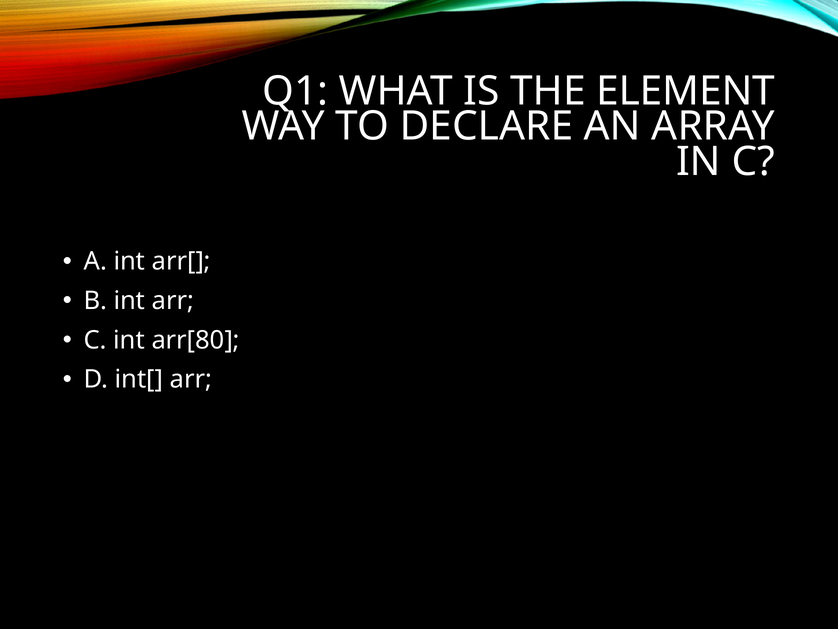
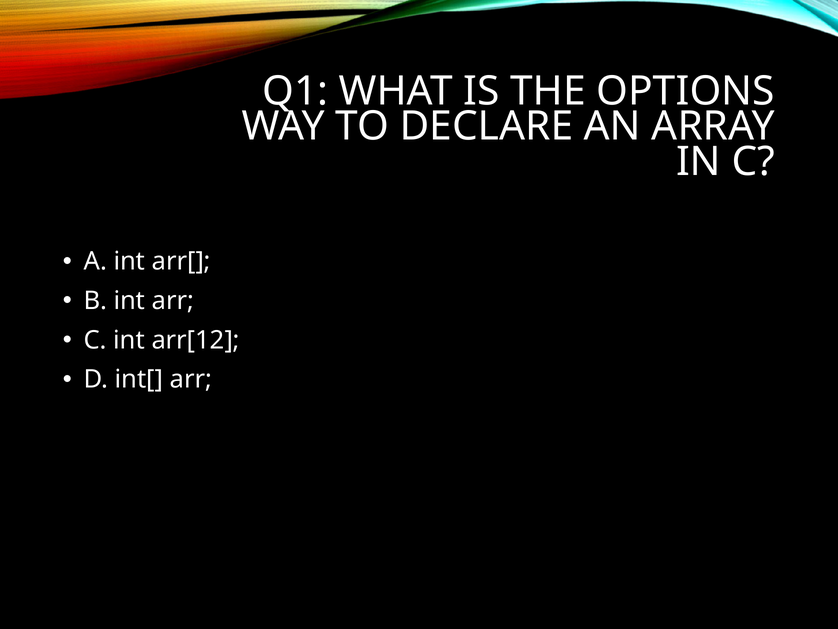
ELEMENT: ELEMENT -> OPTIONS
arr[80: arr[80 -> arr[12
